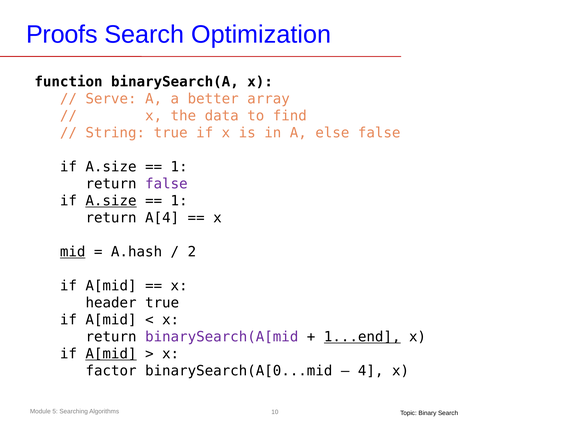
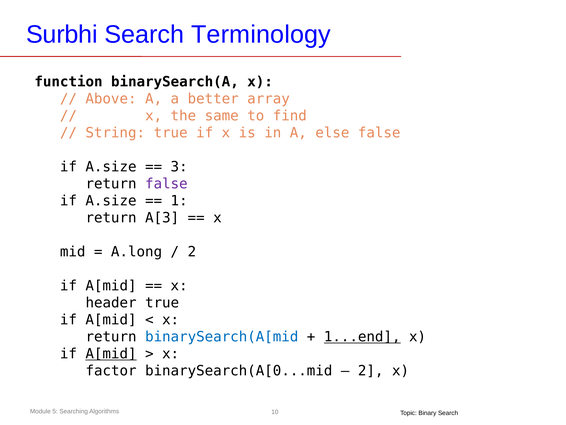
Proofs: Proofs -> Surbhi
Optimization: Optimization -> Terminology
Serve: Serve -> Above
data: data -> same
1 at (179, 167): 1 -> 3
A.size at (111, 201) underline: present -> none
A[4: A[4 -> A[3
mid underline: present -> none
A.hash: A.hash -> A.long
binarySearch(A[mid colour: purple -> blue
4 at (371, 371): 4 -> 2
